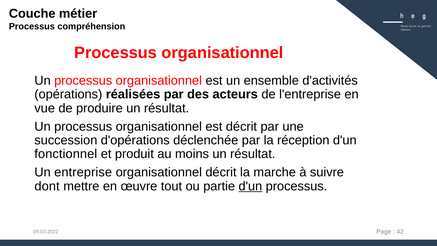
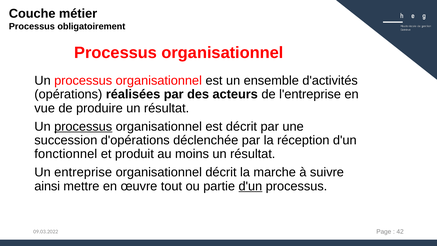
compréhension: compréhension -> obligatoirement
processus at (83, 126) underline: none -> present
dont: dont -> ainsi
